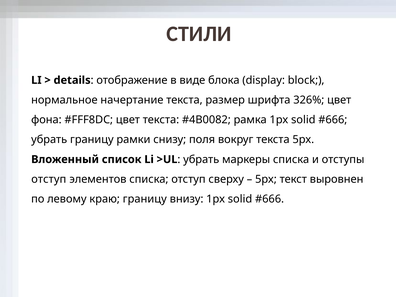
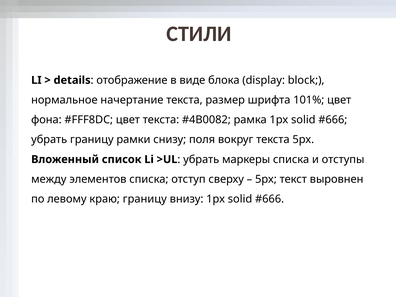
326%: 326% -> 101%
отступ at (49, 179): отступ -> между
